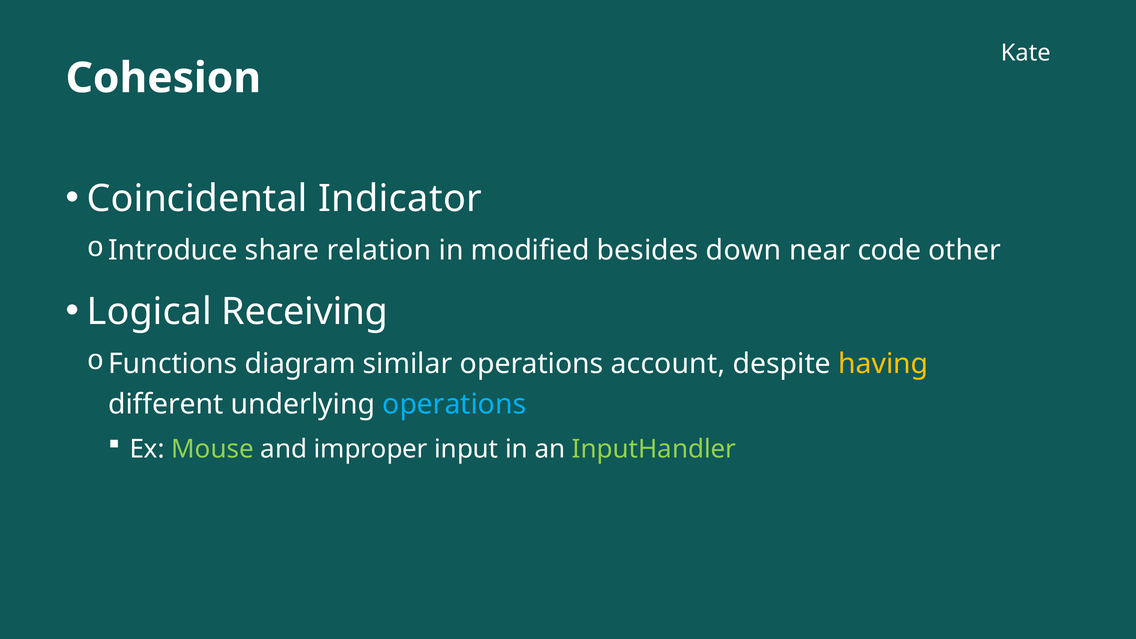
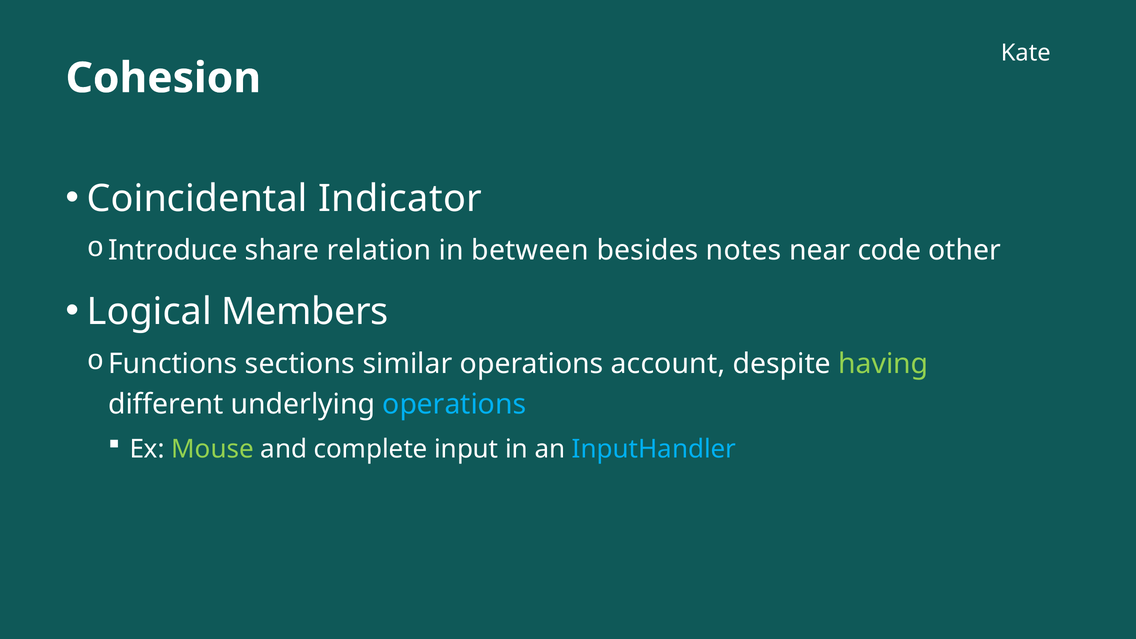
modified: modified -> between
down: down -> notes
Receiving: Receiving -> Members
diagram: diagram -> sections
having colour: yellow -> light green
improper: improper -> complete
InputHandler colour: light green -> light blue
